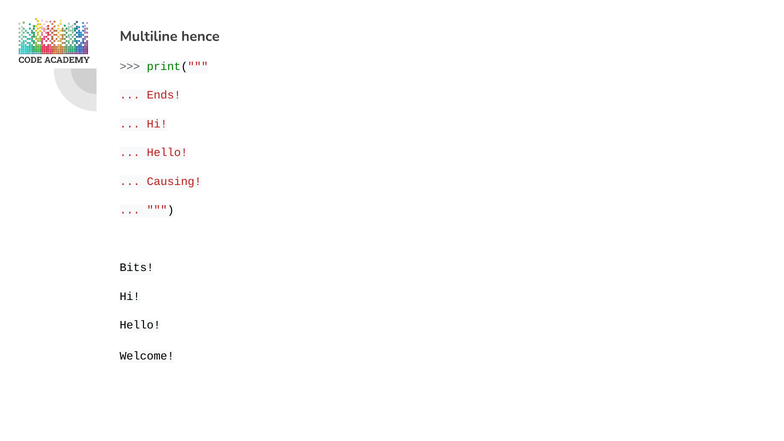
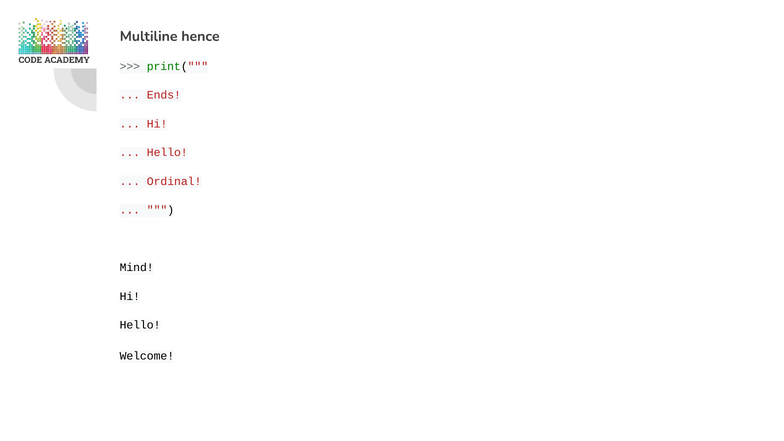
Causing: Causing -> Ordinal
Bits: Bits -> Mind
